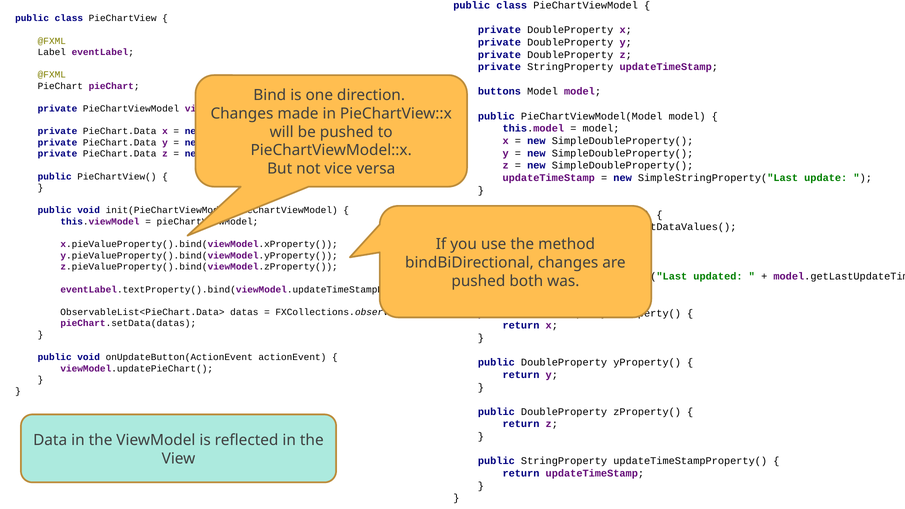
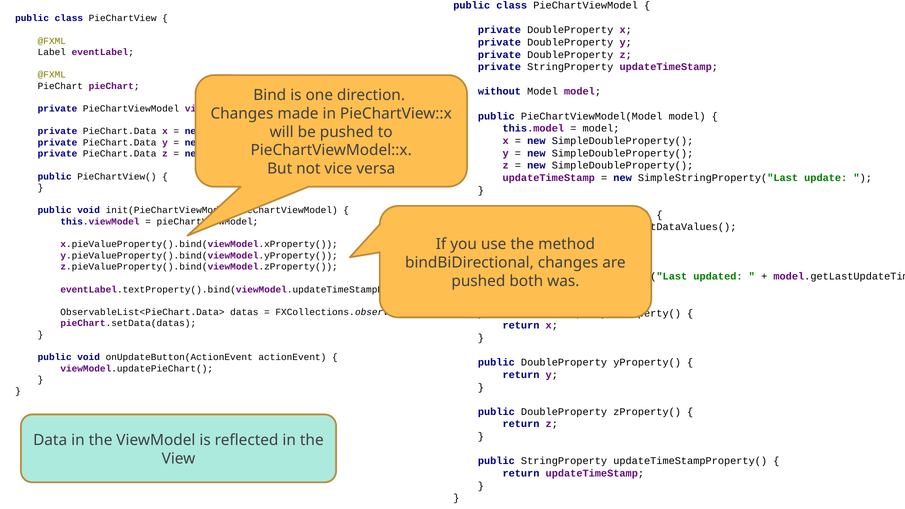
buttons: buttons -> without
